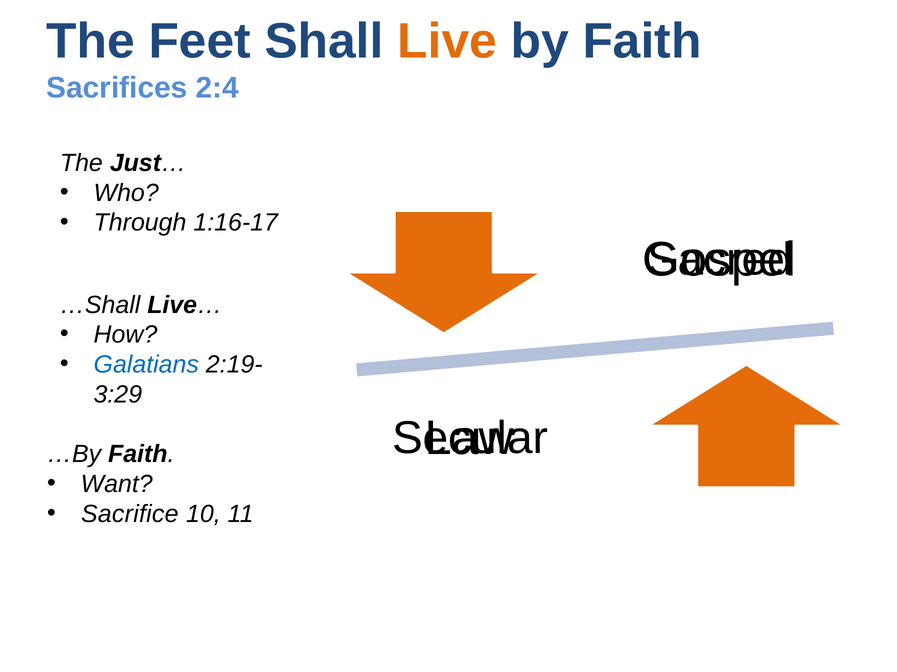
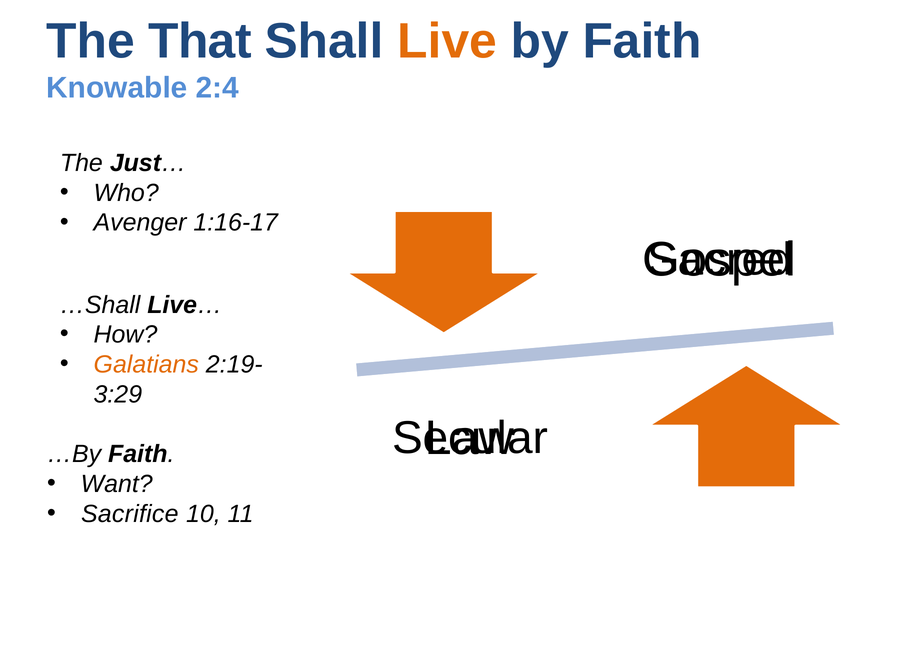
Feet: Feet -> That
Sacrifices: Sacrifices -> Knowable
Through: Through -> Avenger
Galatians colour: blue -> orange
